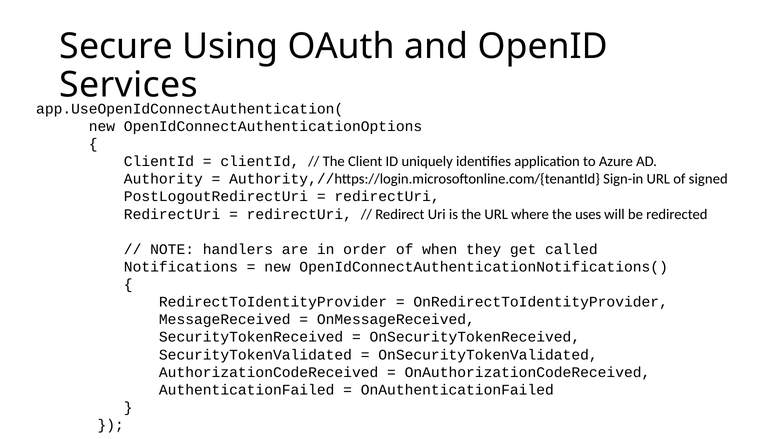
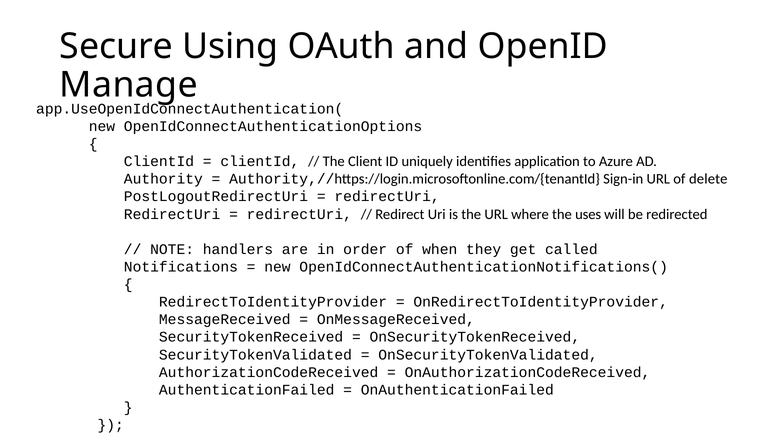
Services: Services -> Manage
signed: signed -> delete
